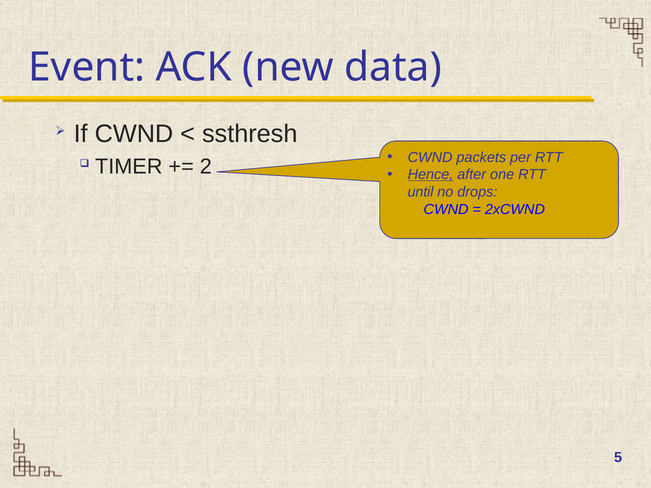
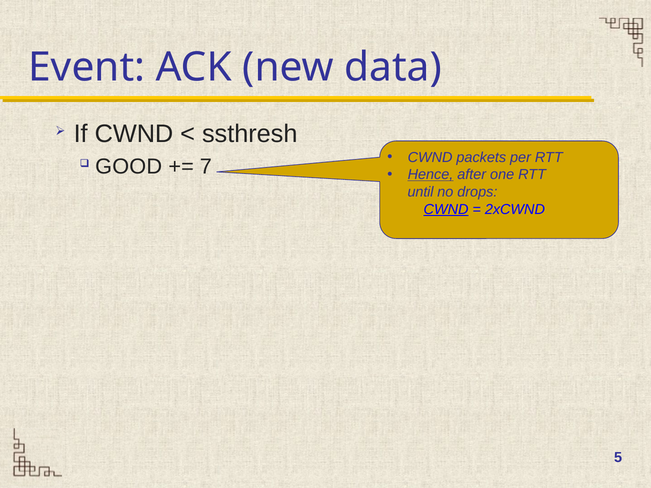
TIMER: TIMER -> GOOD
2: 2 -> 7
CWND at (446, 209) underline: none -> present
